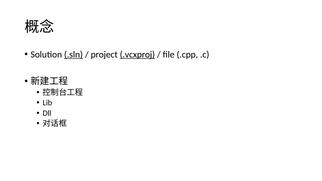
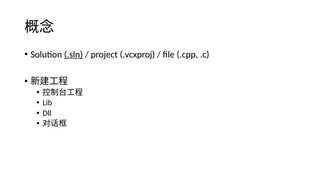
.vcxproj underline: present -> none
